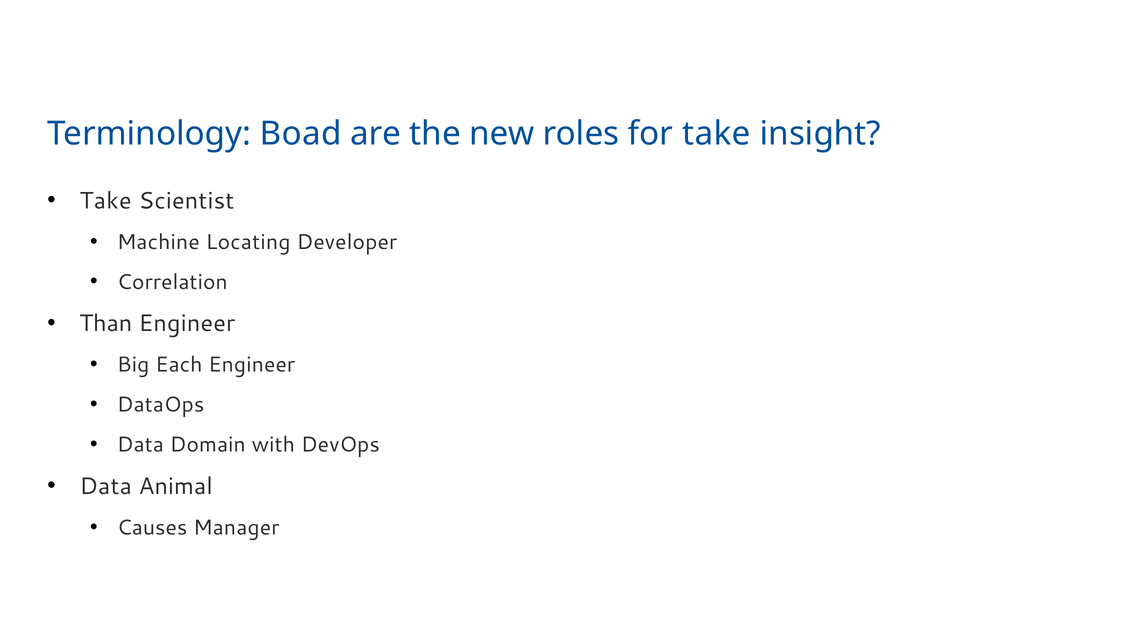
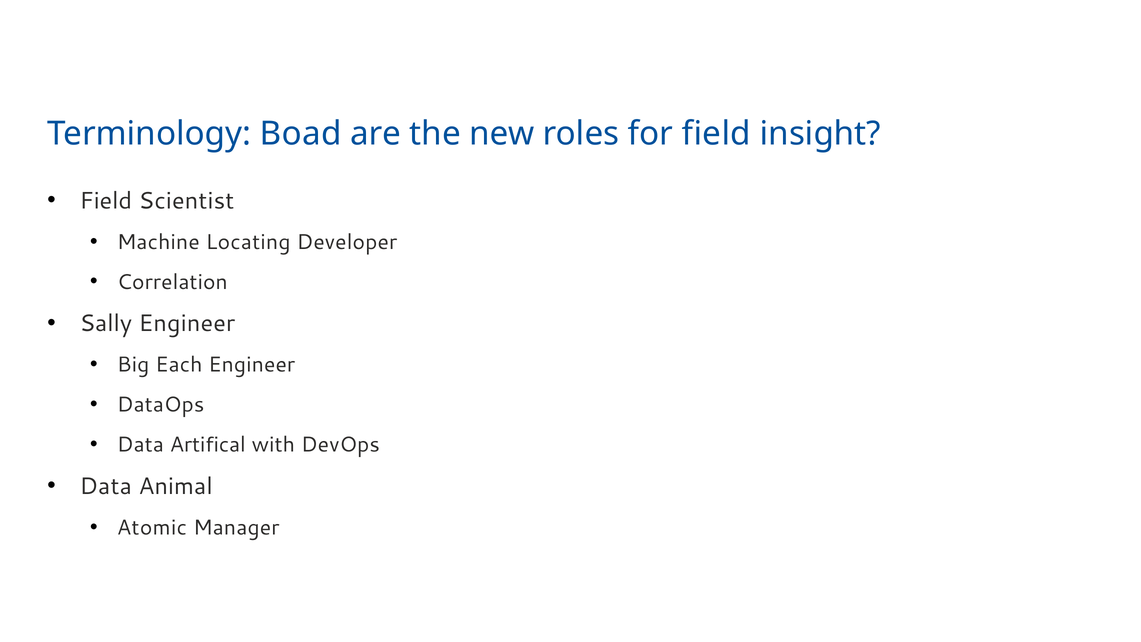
for take: take -> field
Take at (106, 201): Take -> Field
Than: Than -> Sally
Domain: Domain -> Artifical
Causes: Causes -> Atomic
